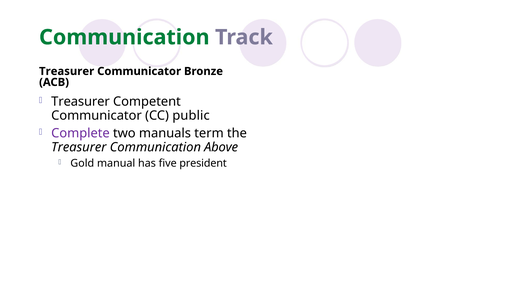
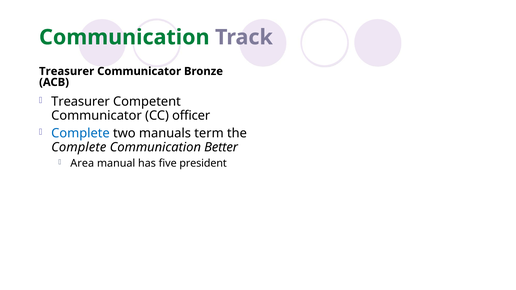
public: public -> officer
Complete at (80, 133) colour: purple -> blue
Treasurer at (79, 147): Treasurer -> Complete
Above: Above -> Better
Gold: Gold -> Area
